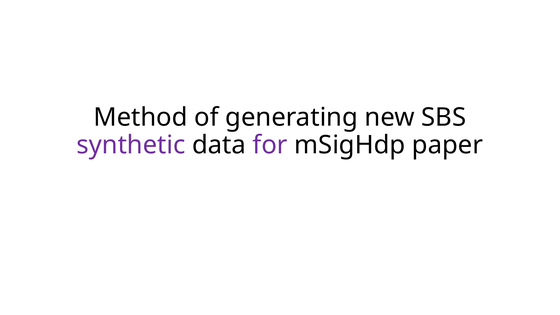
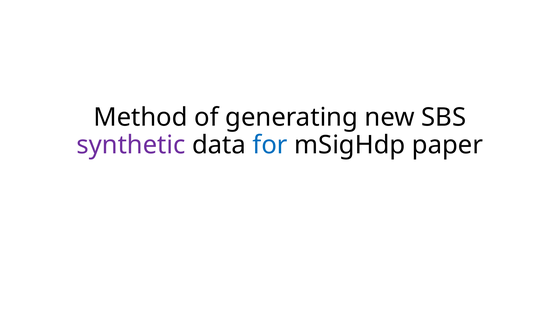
for colour: purple -> blue
